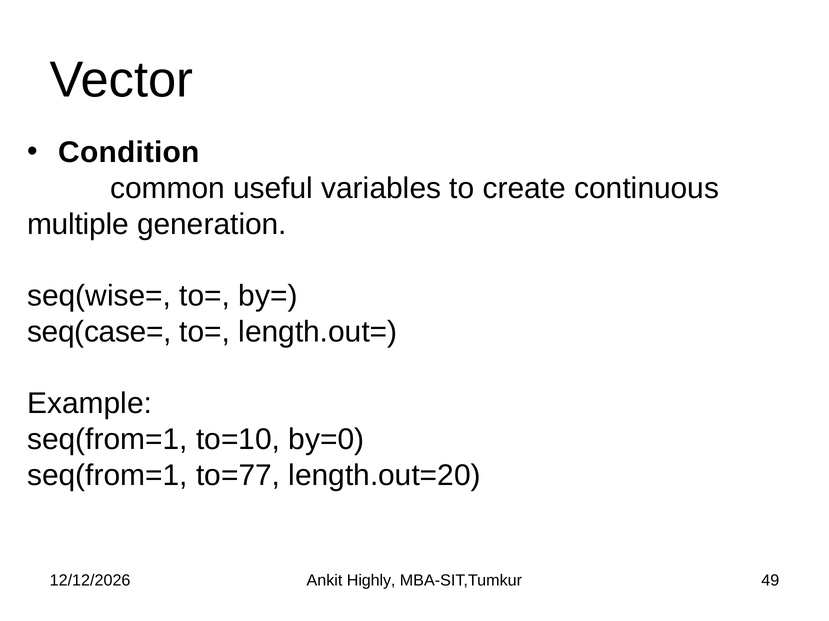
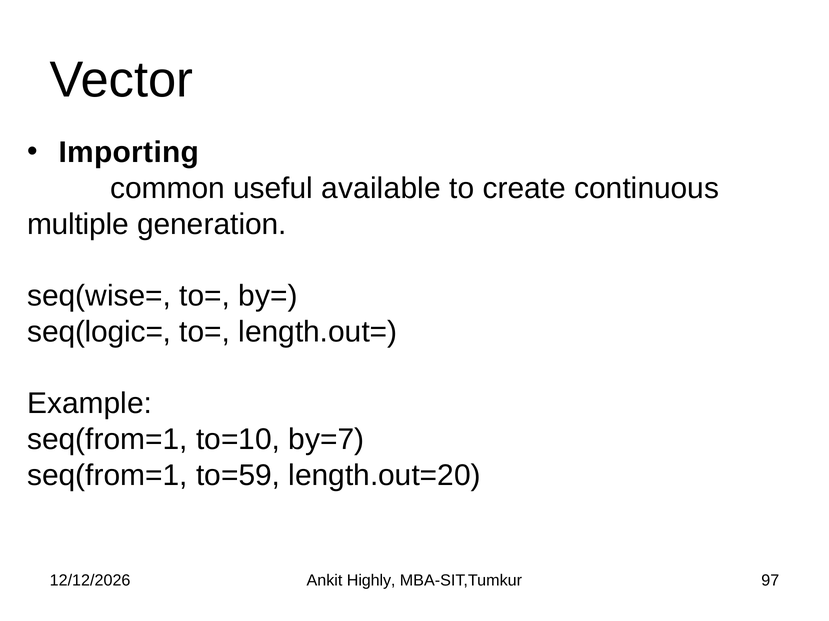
Condition: Condition -> Importing
variables: variables -> available
seq(case=: seq(case= -> seq(logic=
by=0: by=0 -> by=7
to=77: to=77 -> to=59
49: 49 -> 97
